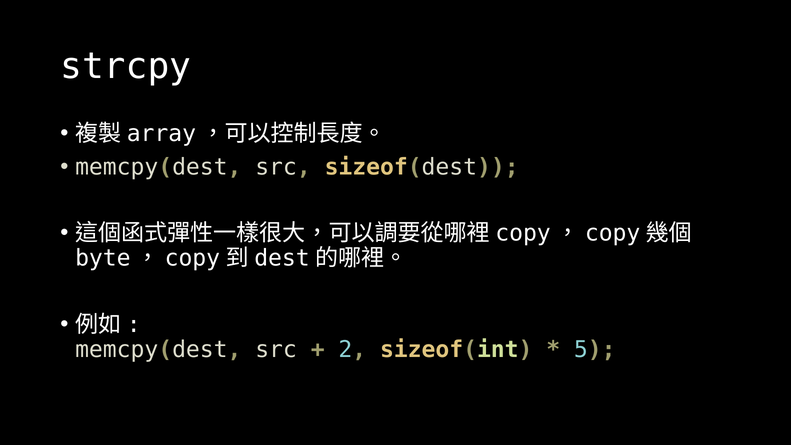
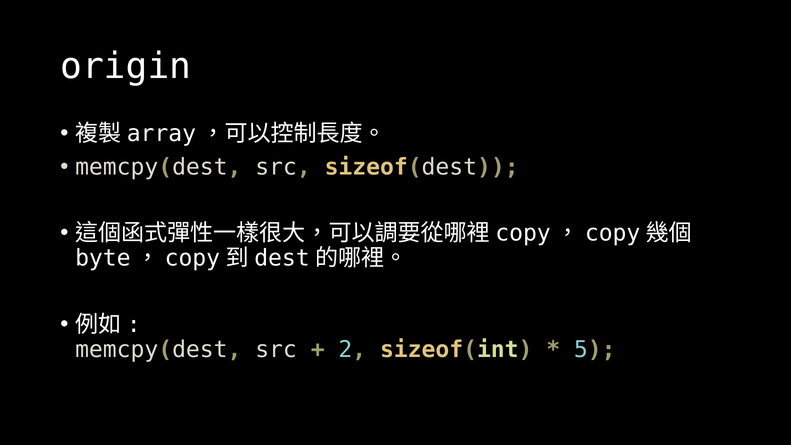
strcpy: strcpy -> origin
